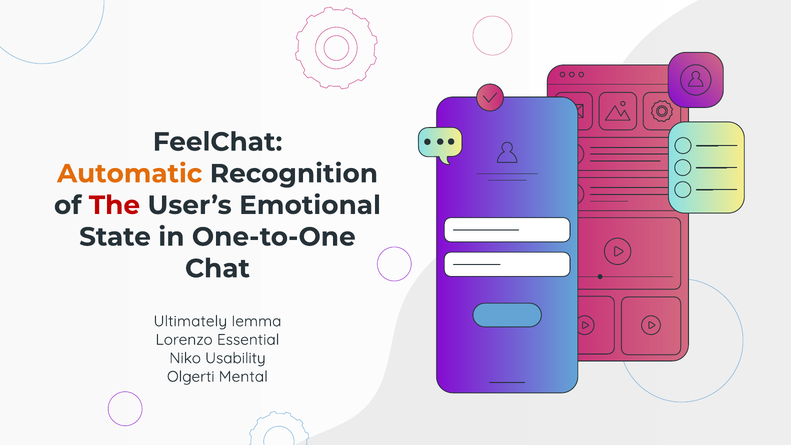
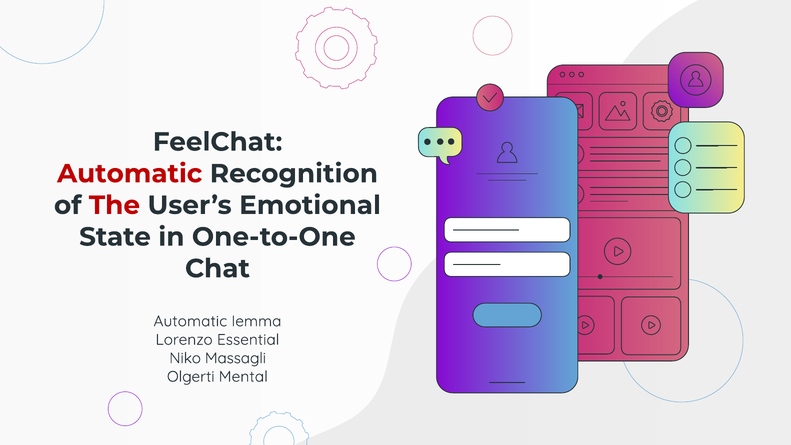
Automatic at (130, 174) colour: orange -> red
Ultimately at (190, 321): Ultimately -> Automatic
Usability: Usability -> Massagli
